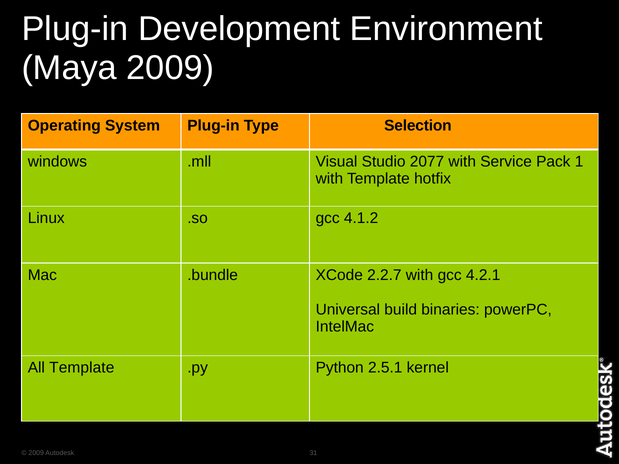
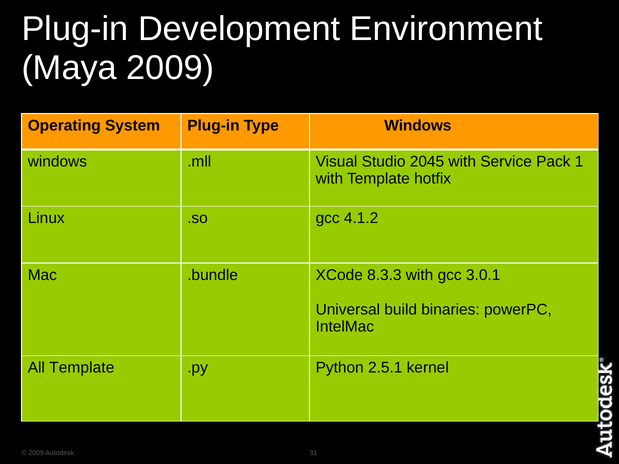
Type Selection: Selection -> Windows
2077: 2077 -> 2045
2.2.7: 2.2.7 -> 8.3.3
4.2.1: 4.2.1 -> 3.0.1
